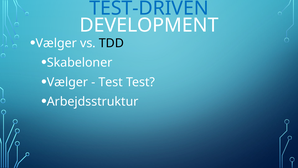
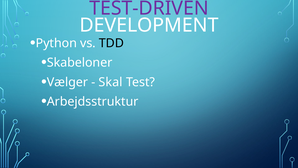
TEST-DRIVEN colour: blue -> purple
Vælger at (56, 43): Vælger -> Python
Test at (111, 82): Test -> Skal
